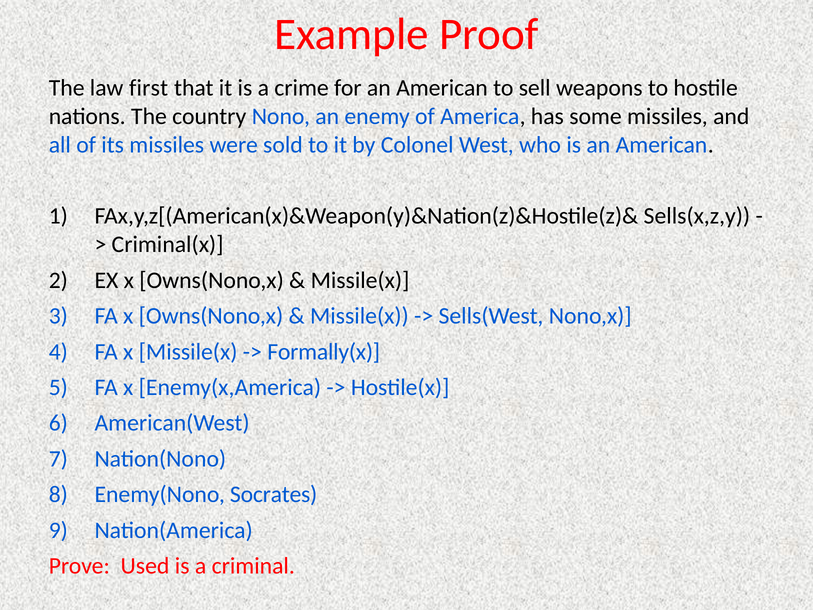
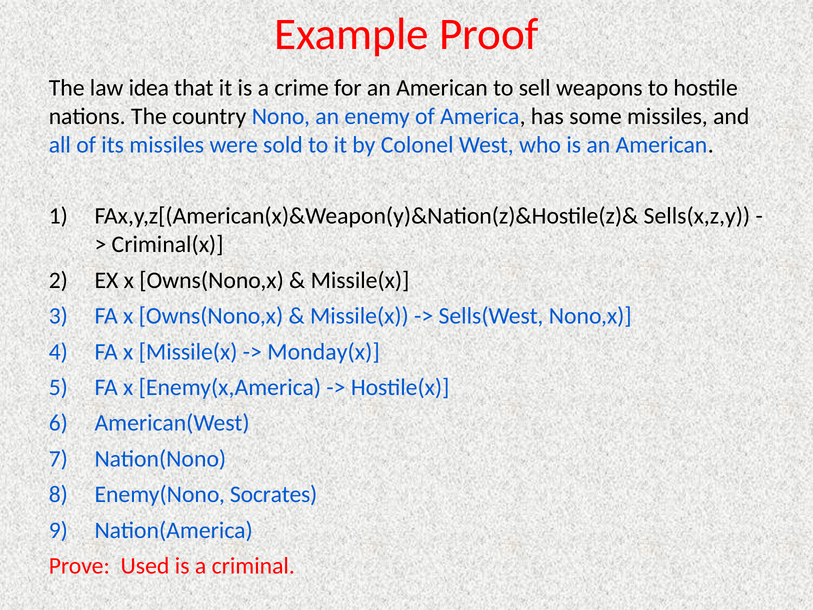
first: first -> idea
Formally(x: Formally(x -> Monday(x
